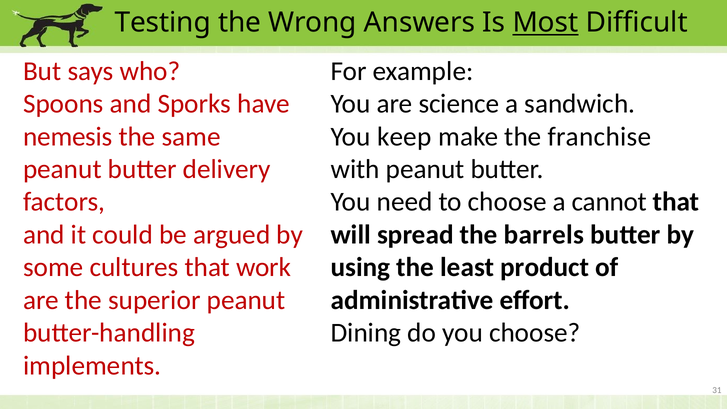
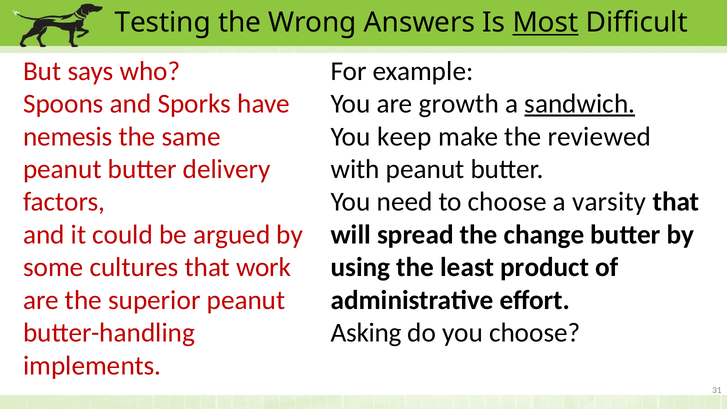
science: science -> growth
sandwich underline: none -> present
franchise: franchise -> reviewed
cannot: cannot -> varsity
barrels: barrels -> change
Dining: Dining -> Asking
